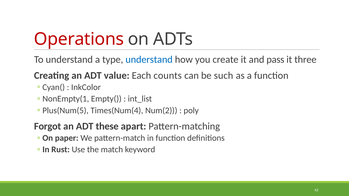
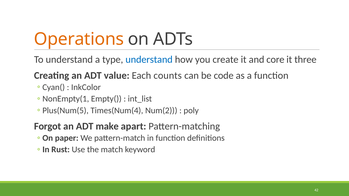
Operations colour: red -> orange
pass: pass -> core
such: such -> code
these: these -> make
